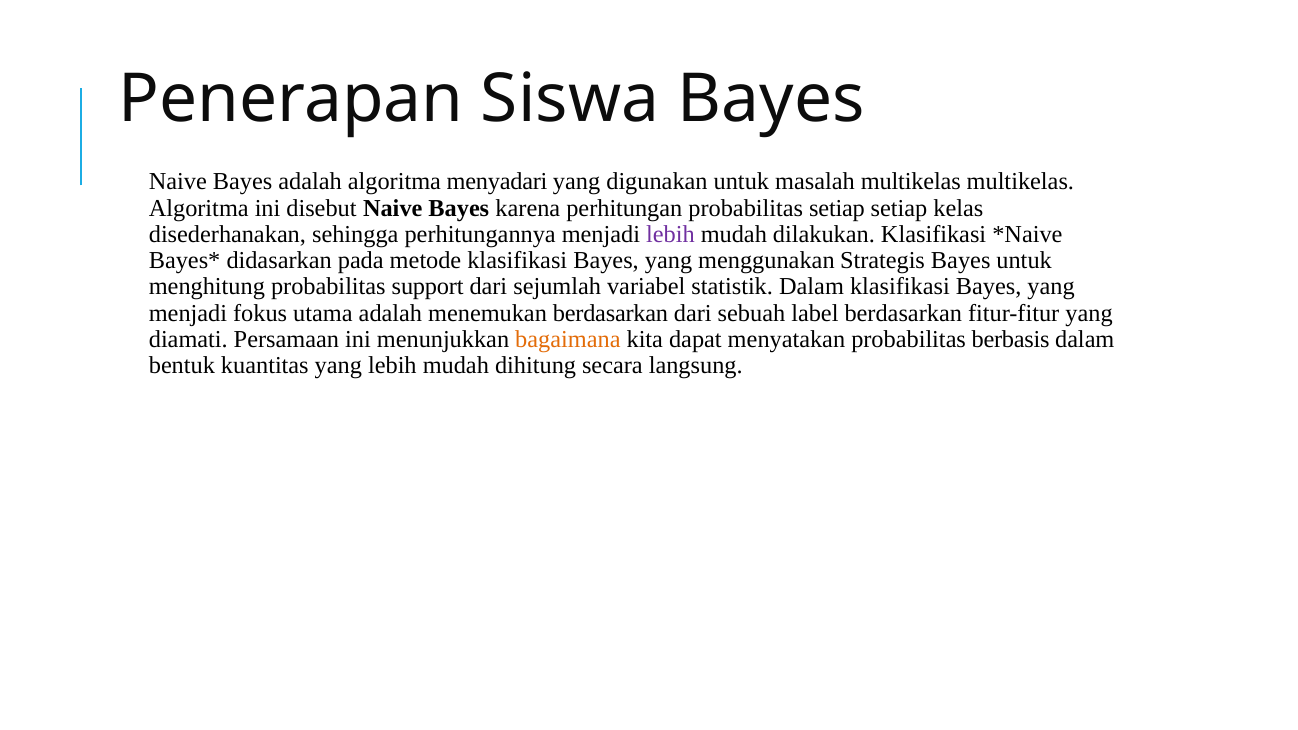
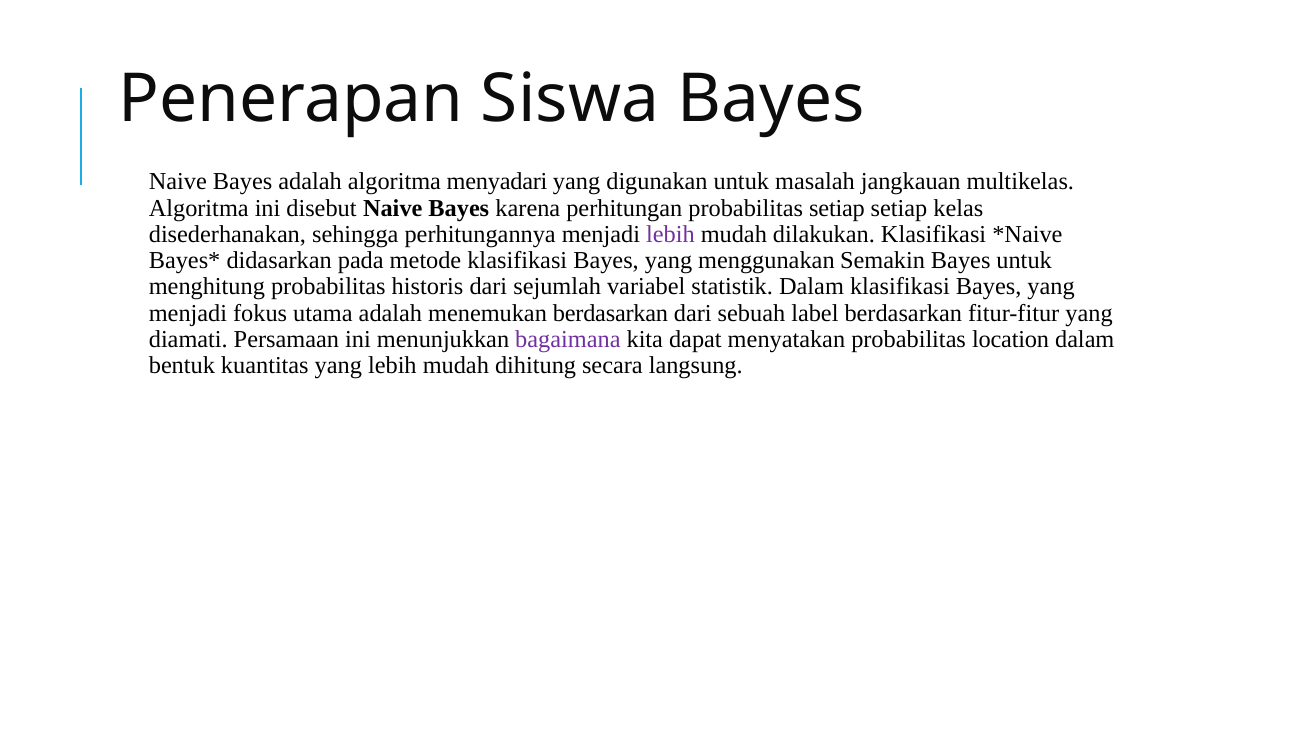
masalah multikelas: multikelas -> jangkauan
Strategis: Strategis -> Semakin
support: support -> historis
bagaimana colour: orange -> purple
berbasis: berbasis -> location
